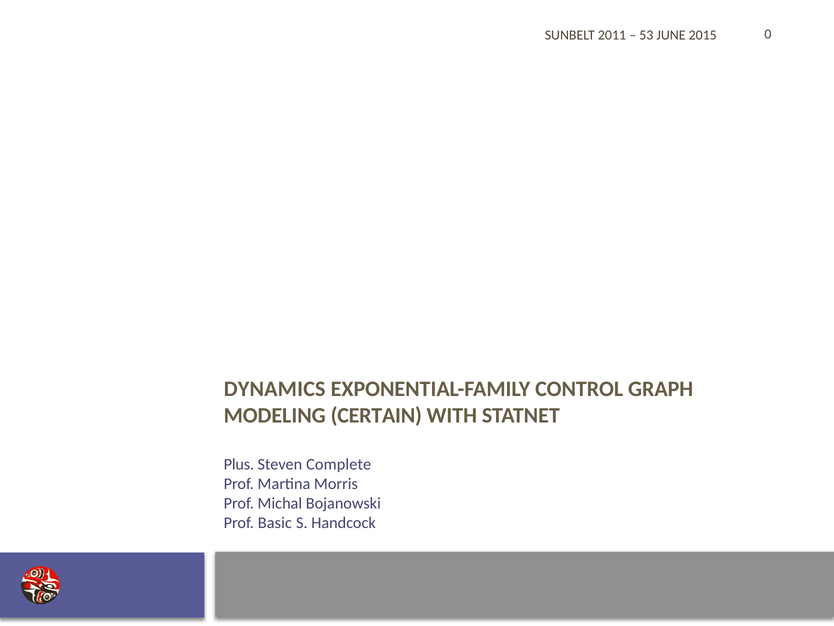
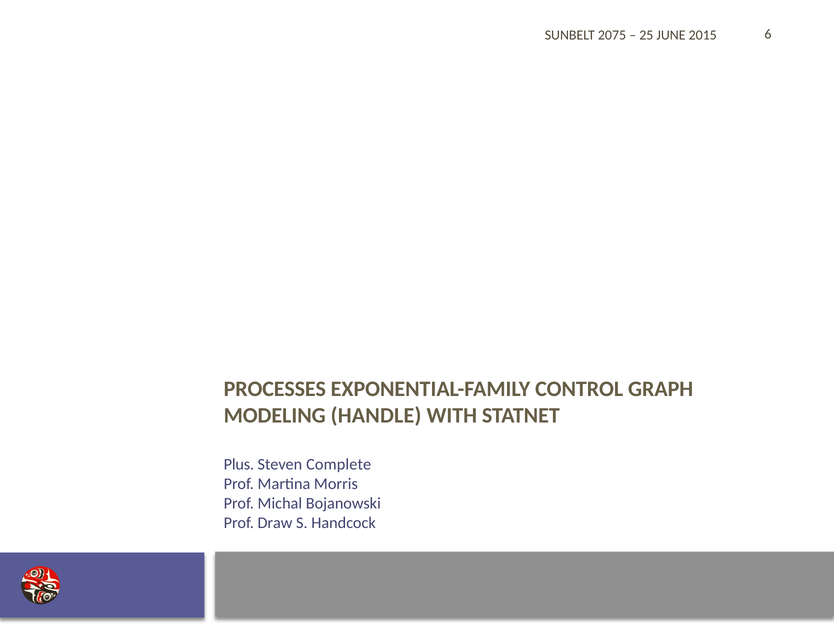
2011: 2011 -> 2075
53: 53 -> 25
0: 0 -> 6
DYNAMICS: DYNAMICS -> PROCESSES
CERTAIN: CERTAIN -> HANDLE
Basic: Basic -> Draw
